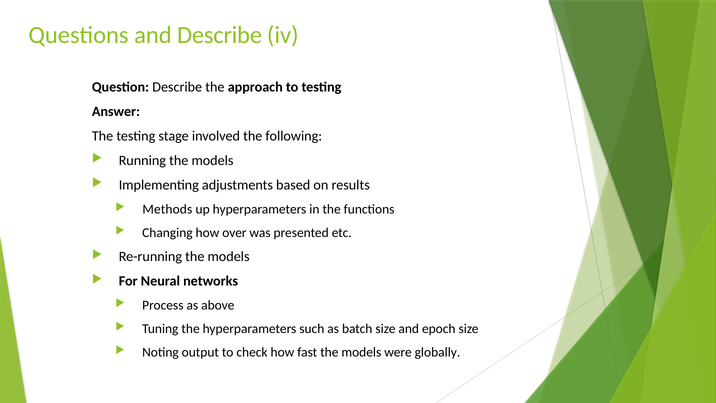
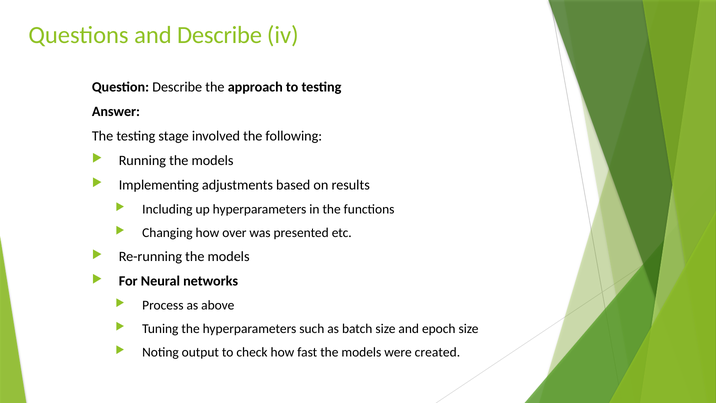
Methods: Methods -> Including
globally: globally -> created
